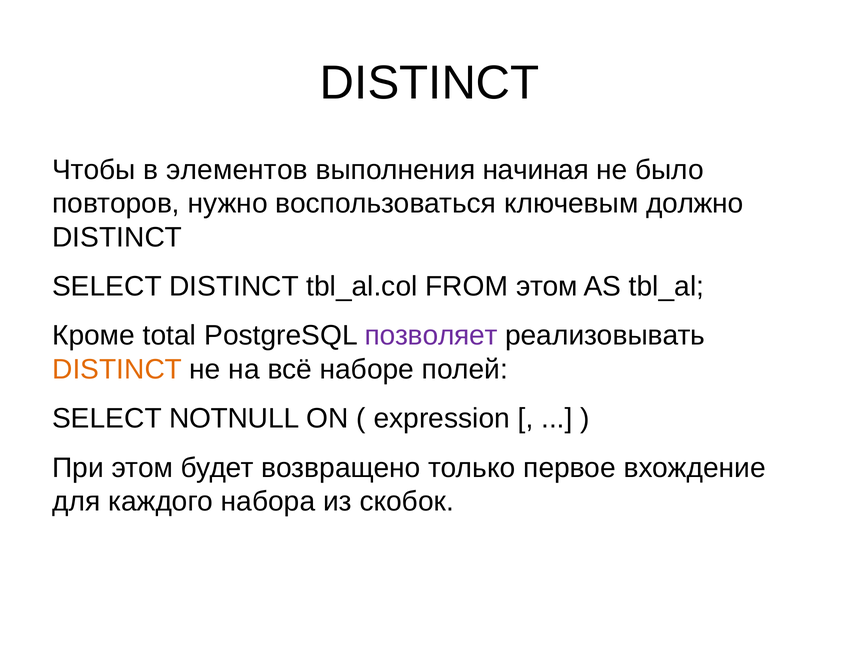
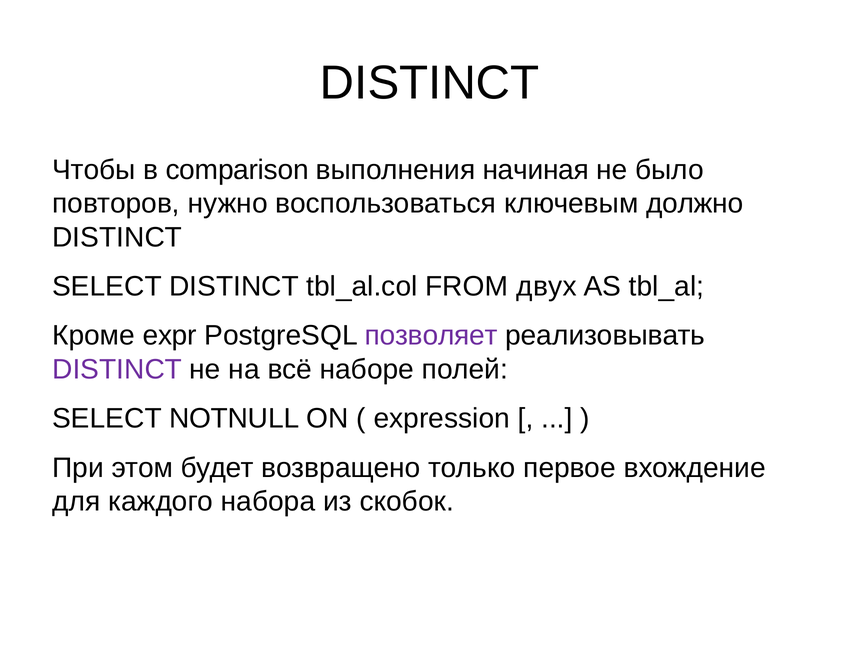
элементов: элементов -> comparison
FROM этом: этом -> двух
total: total -> expr
DISTINCT at (117, 369) colour: orange -> purple
